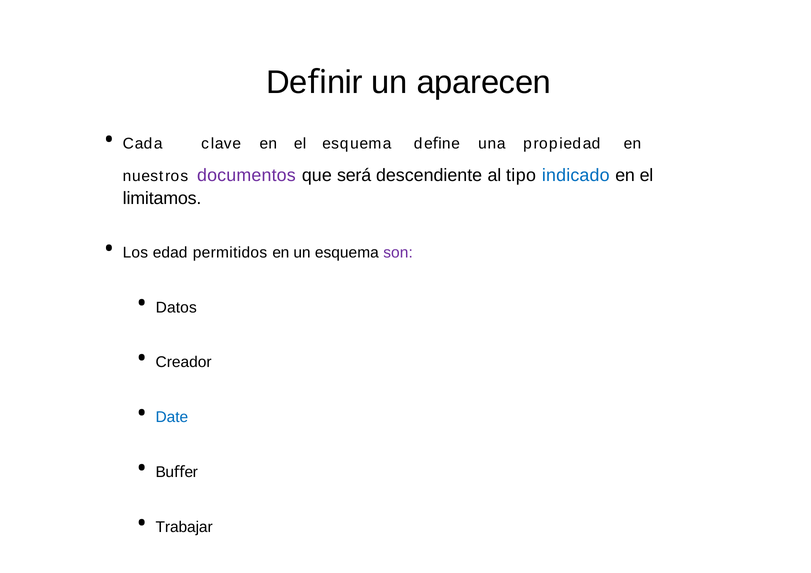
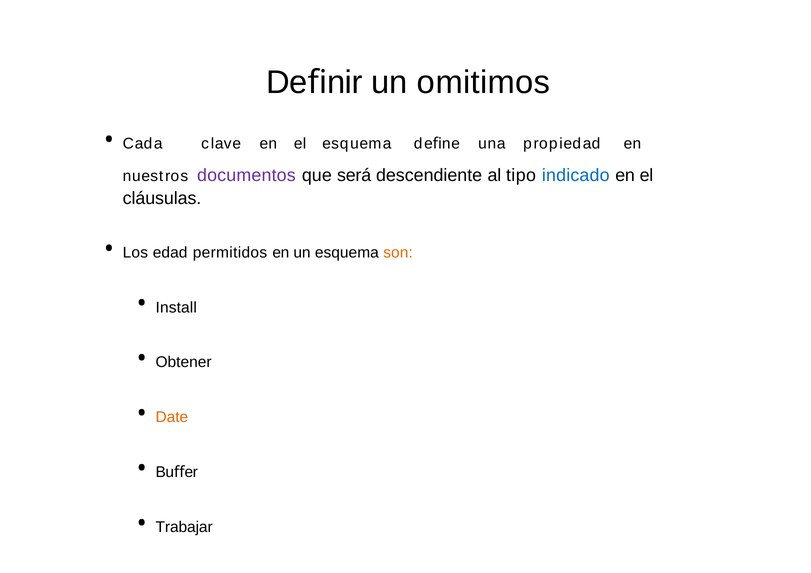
aparecen: aparecen -> omitimos
limitamos: limitamos -> cláusulas
son colour: purple -> orange
Datos: Datos -> Install
Creador: Creador -> Obtener
Date colour: blue -> orange
